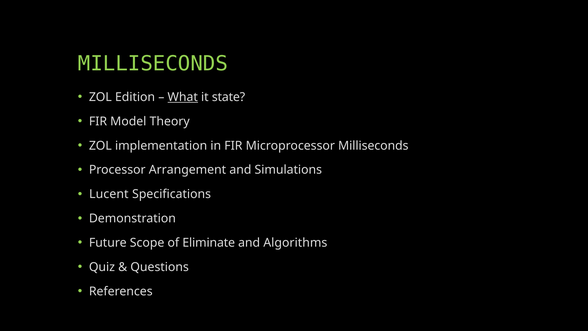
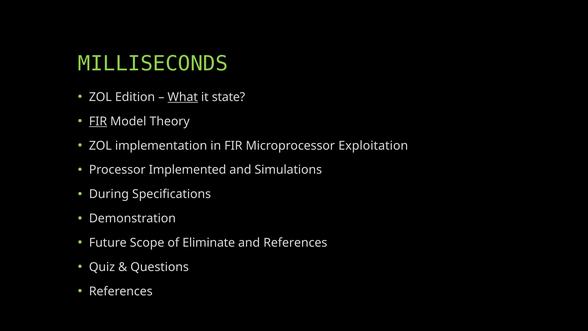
FIR at (98, 121) underline: none -> present
Microprocessor Milliseconds: Milliseconds -> Exploitation
Arrangement: Arrangement -> Implemented
Lucent: Lucent -> During
and Algorithms: Algorithms -> References
